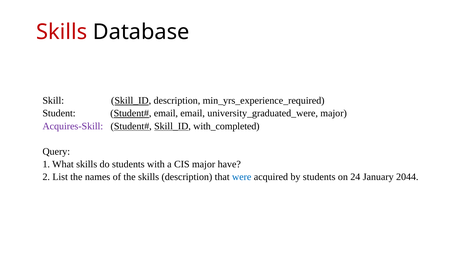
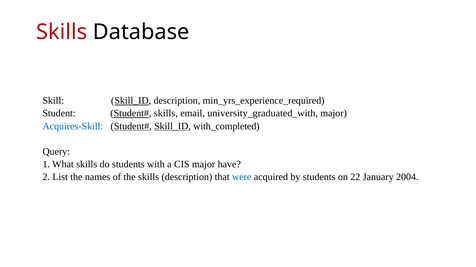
email at (166, 114): email -> skills
university_graduated_were: university_graduated_were -> university_graduated_with
Acquires-Skill colour: purple -> blue
24: 24 -> 22
2044: 2044 -> 2004
